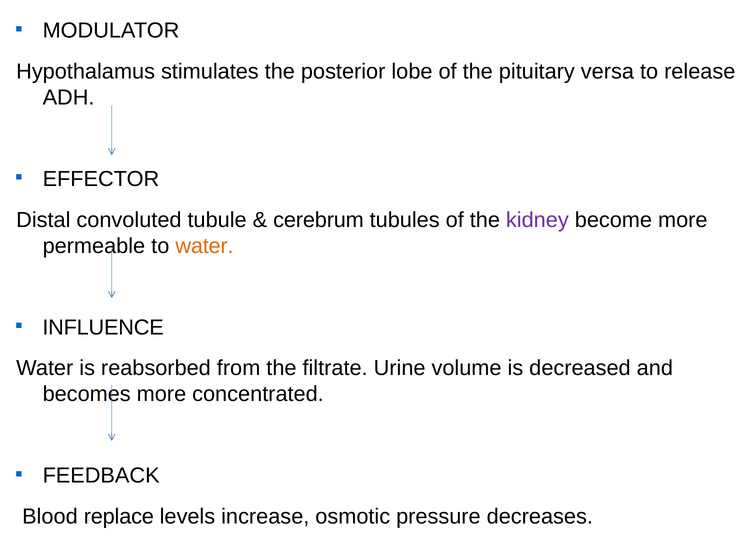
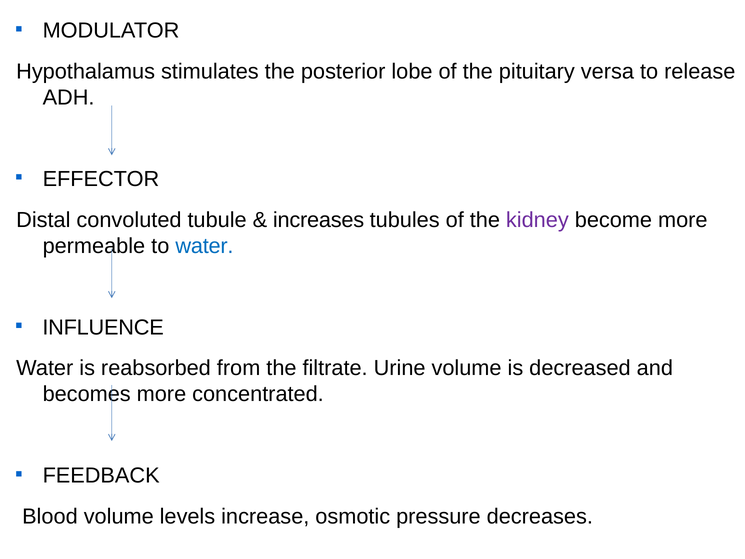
cerebrum: cerebrum -> increases
water at (204, 246) colour: orange -> blue
Blood replace: replace -> volume
